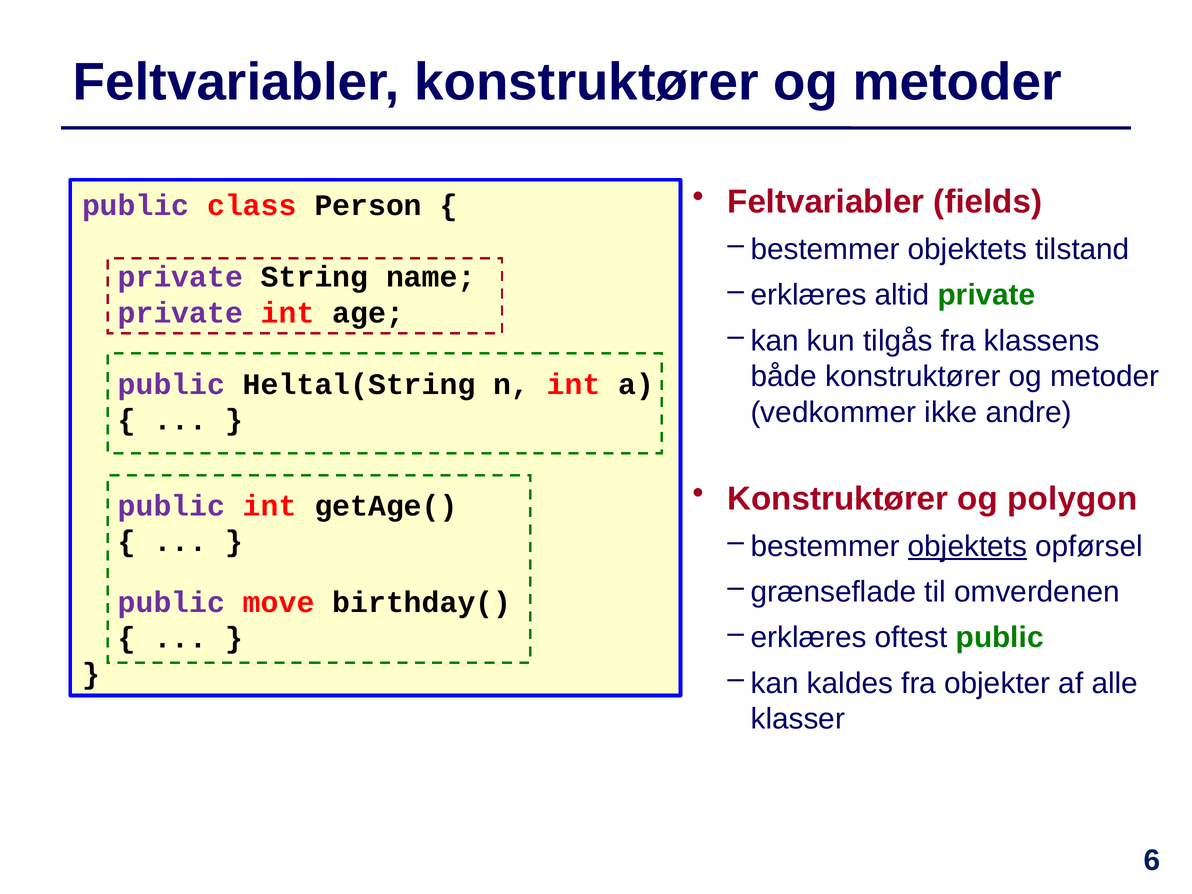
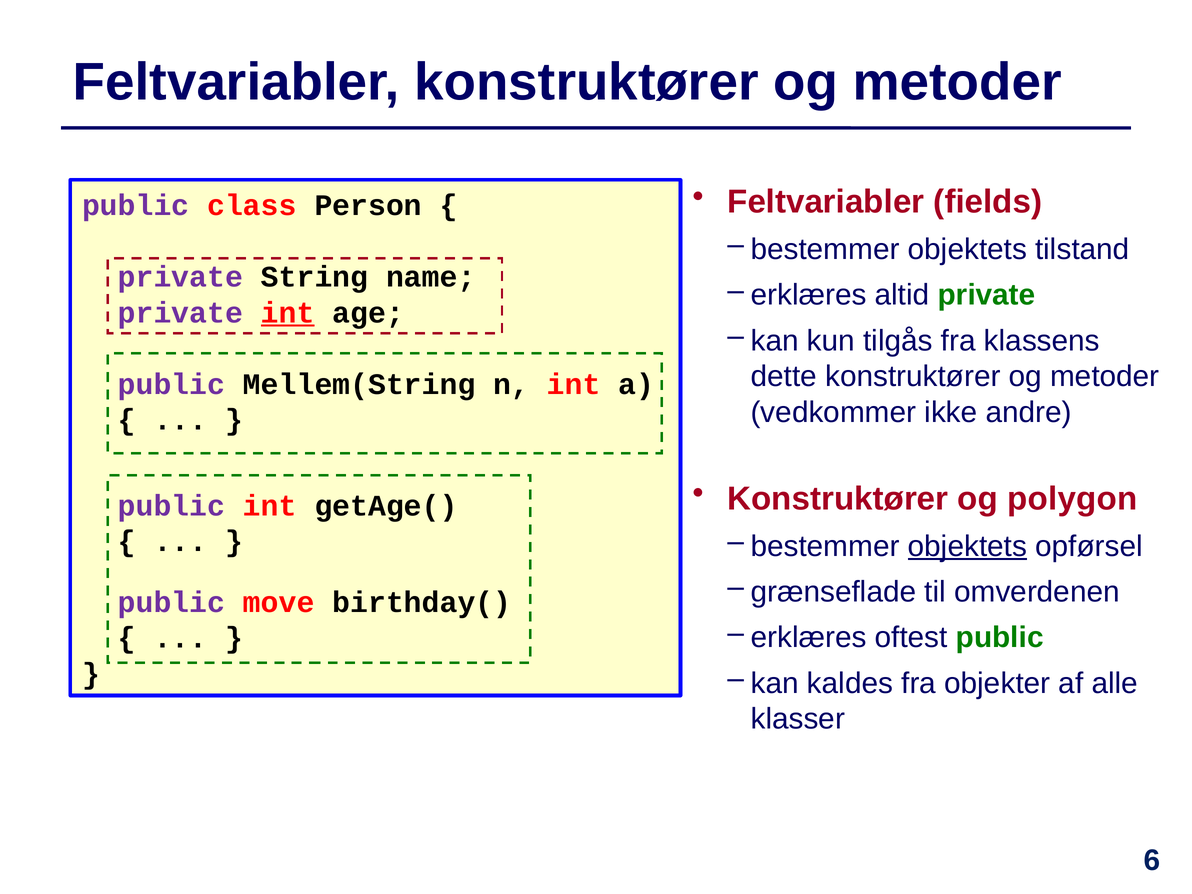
int at (288, 313) underline: none -> present
både: både -> dette
Heltal(String: Heltal(String -> Mellem(String
